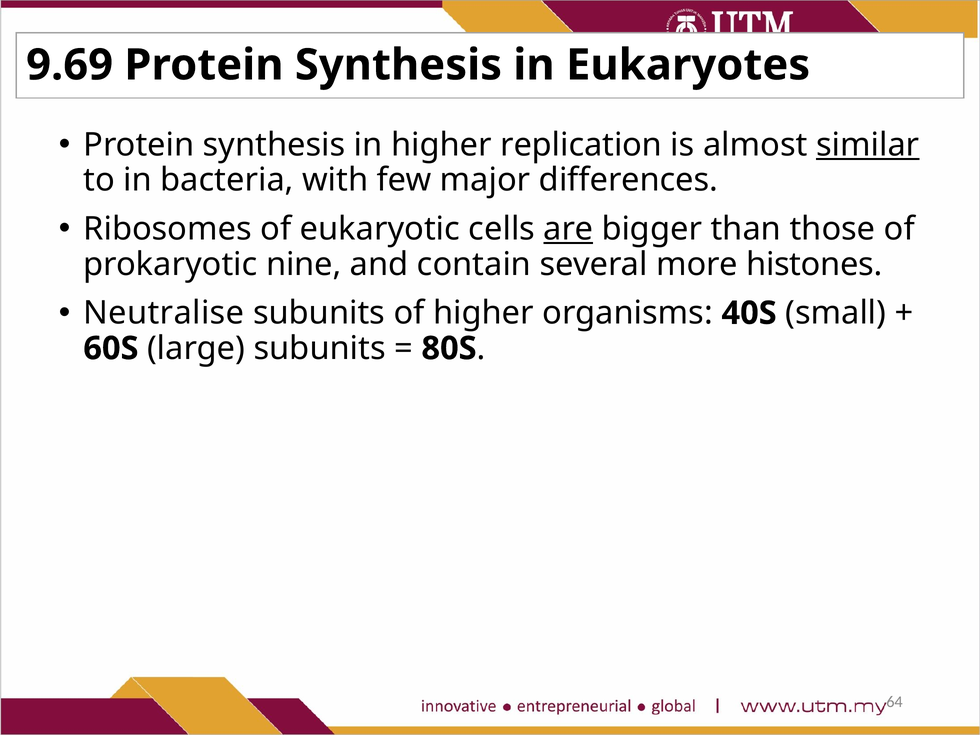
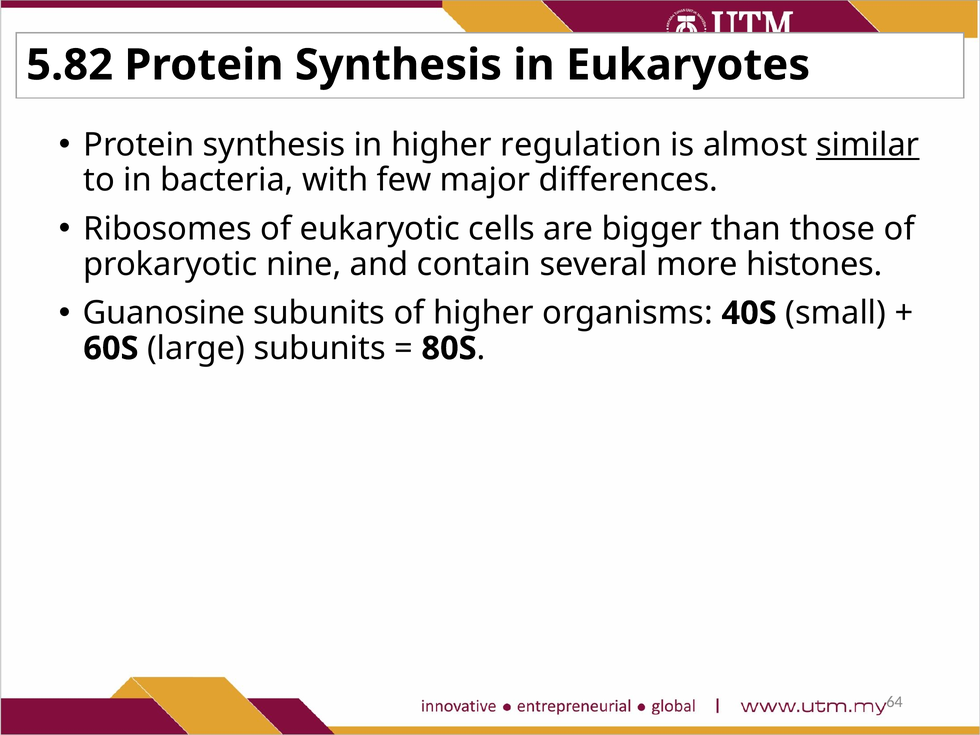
9.69: 9.69 -> 5.82
replication: replication -> regulation
are underline: present -> none
Neutralise: Neutralise -> Guanosine
